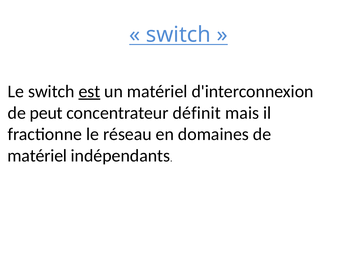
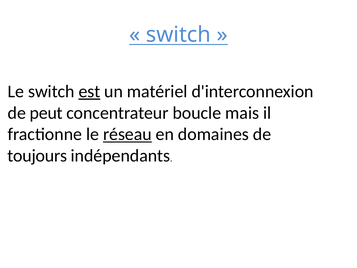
définit: définit -> boucle
réseau underline: none -> present
matériel at (37, 156): matériel -> toujours
